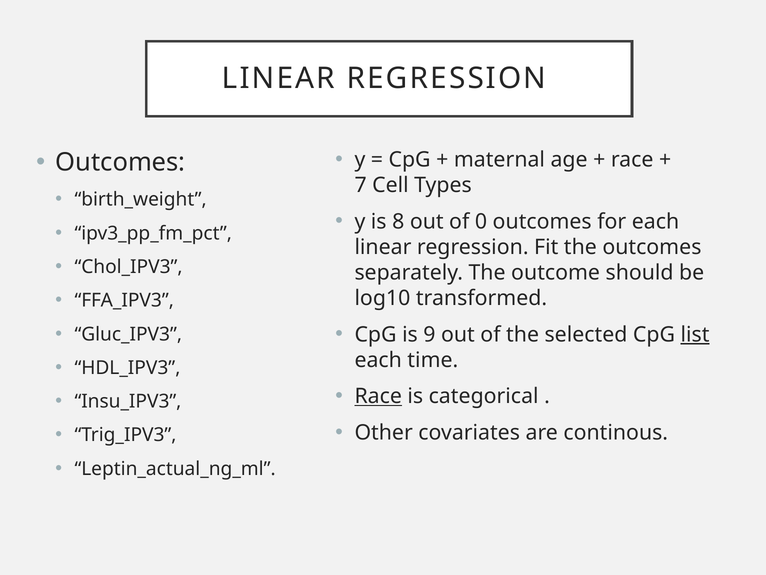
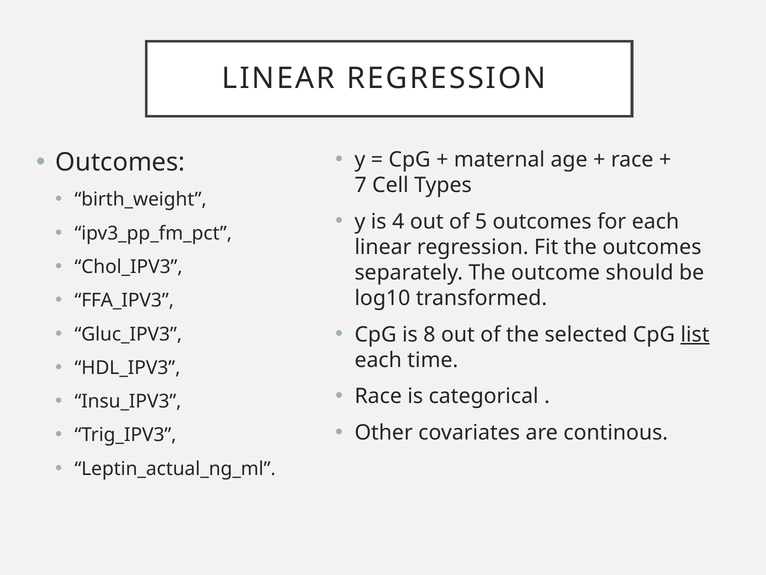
8: 8 -> 4
0: 0 -> 5
9: 9 -> 8
Race at (378, 396) underline: present -> none
